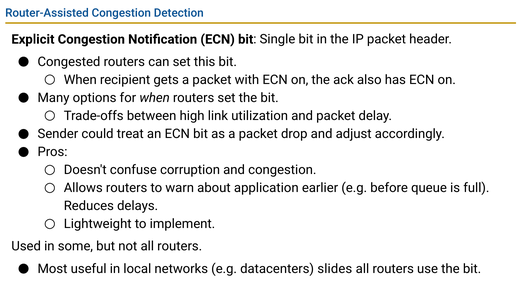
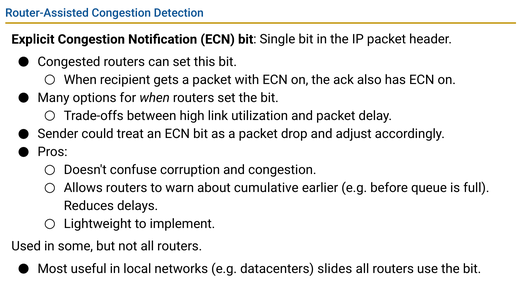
application: application -> cumulative
